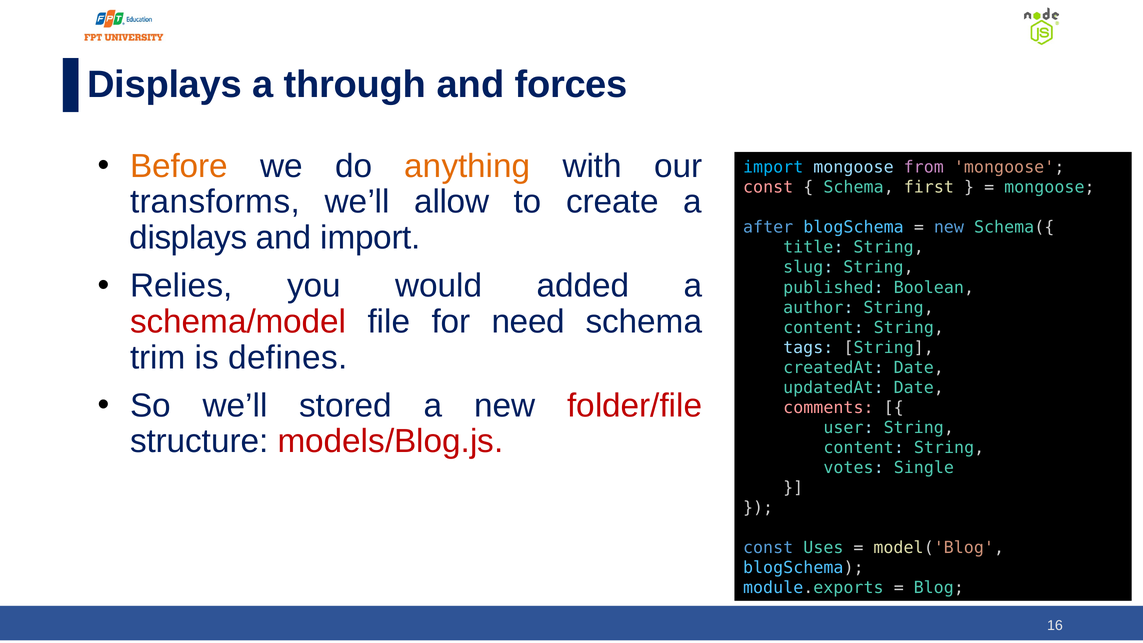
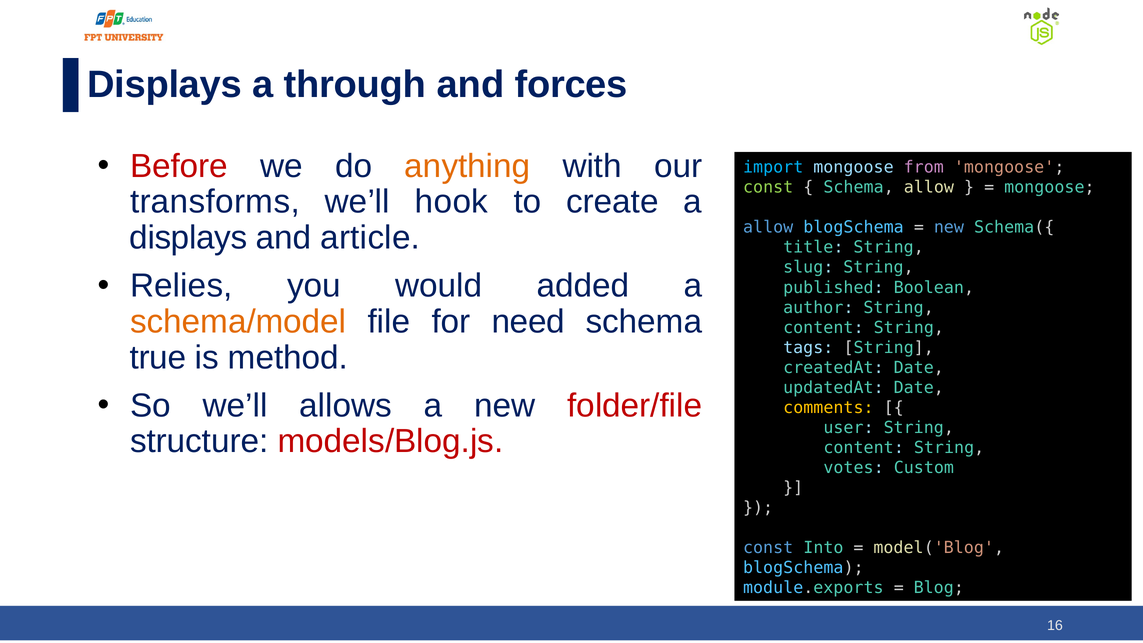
Before colour: orange -> red
const at (768, 187) colour: pink -> light green
Schema first: first -> allow
allow: allow -> hook
after at (768, 227): after -> allow
and import: import -> article
schema/model colour: red -> orange
trim: trim -> true
defines: defines -> method
stored: stored -> allows
comments colour: pink -> yellow
Single: Single -> Custom
Uses: Uses -> Into
